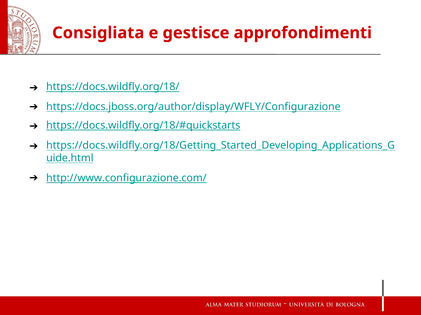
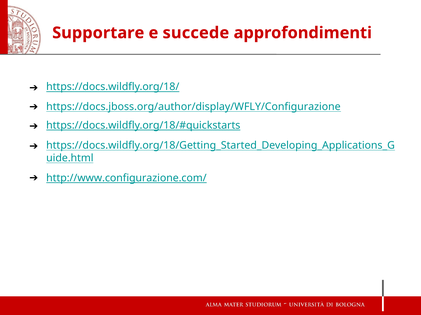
Consigliata: Consigliata -> Supportare
gestisce: gestisce -> succede
